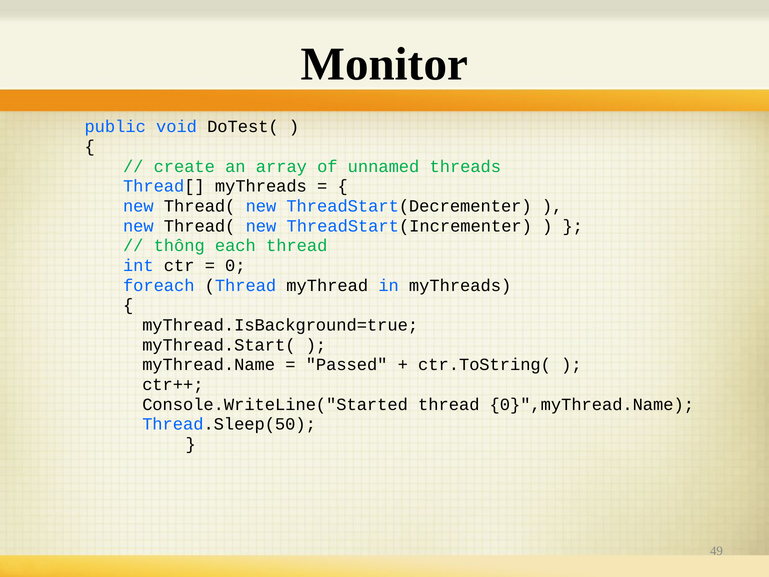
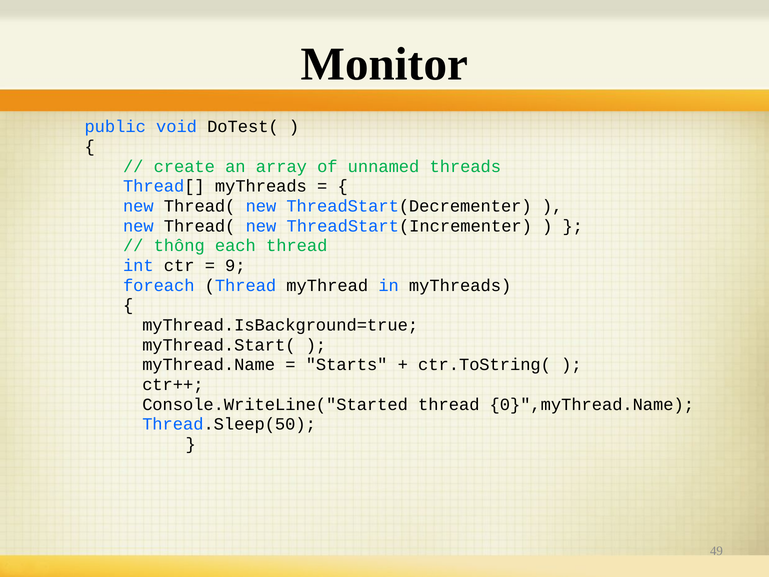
0: 0 -> 9
Passed: Passed -> Starts
